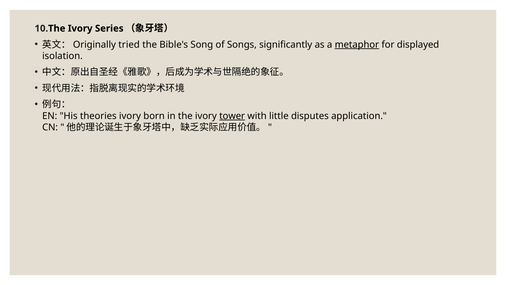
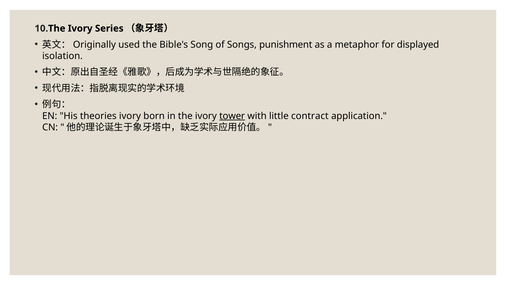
tried: tried -> used
significantly: significantly -> punishment
metaphor underline: present -> none
disputes: disputes -> contract
